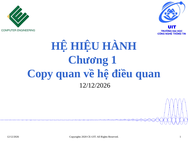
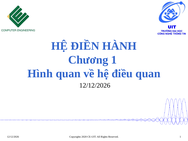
HIỆU: HIỆU -> ĐIỀN
Copy: Copy -> Hình
